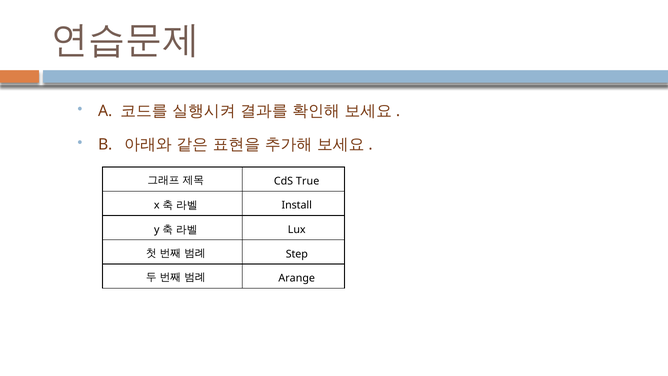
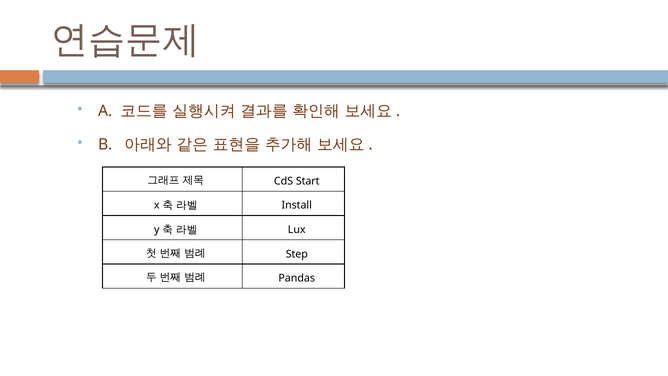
True: True -> Start
Arange: Arange -> Pandas
